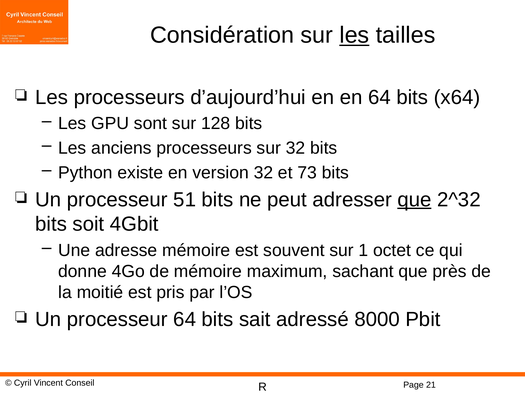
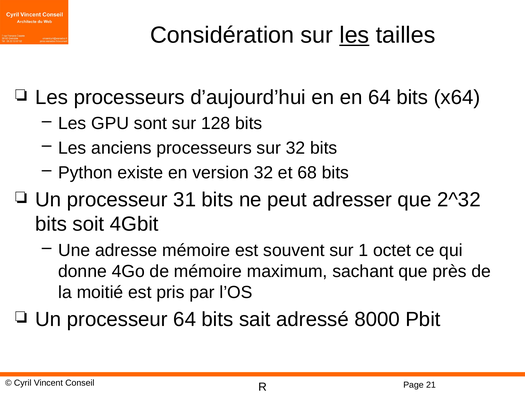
73: 73 -> 68
51: 51 -> 31
que at (414, 199) underline: present -> none
